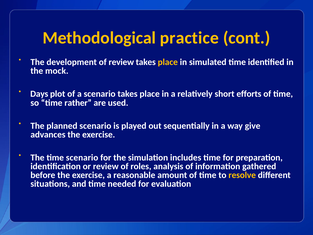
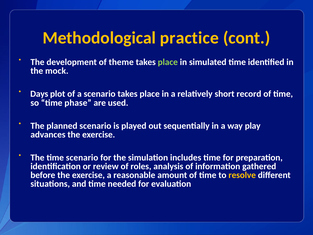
of review: review -> theme
place at (168, 62) colour: yellow -> light green
efforts: efforts -> record
rather: rather -> phase
give: give -> play
